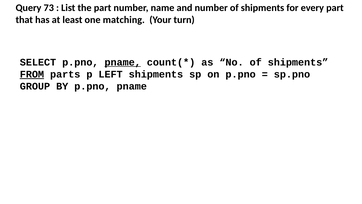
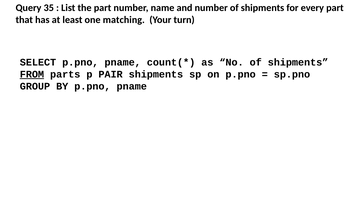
73: 73 -> 35
pname at (123, 62) underline: present -> none
LEFT: LEFT -> PAIR
